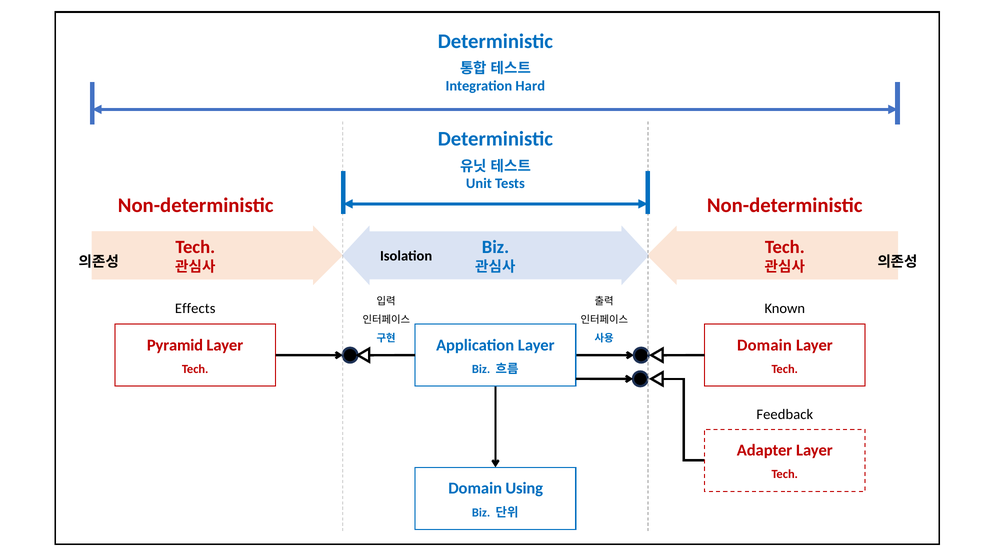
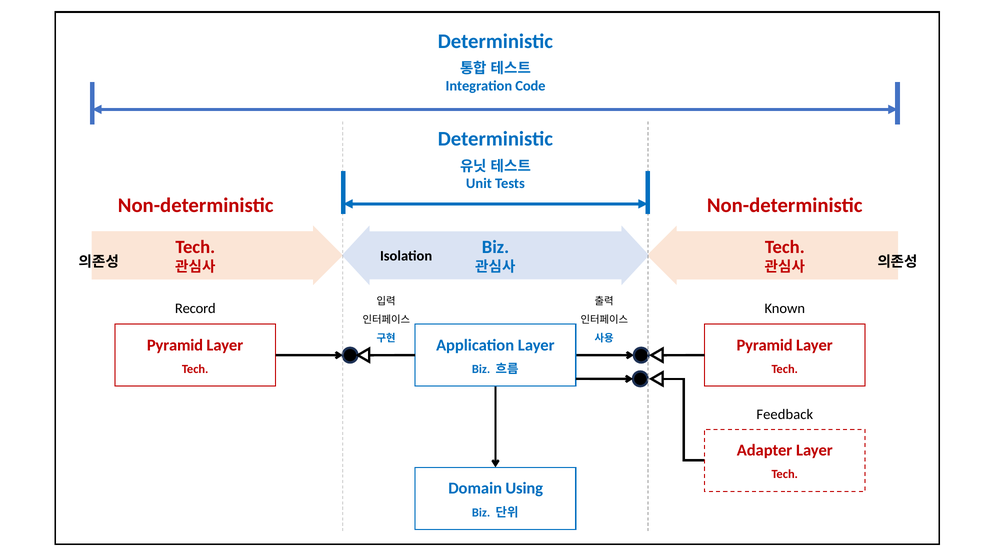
Hard: Hard -> Code
Effects: Effects -> Record
Domain at (764, 345): Domain -> Pyramid
